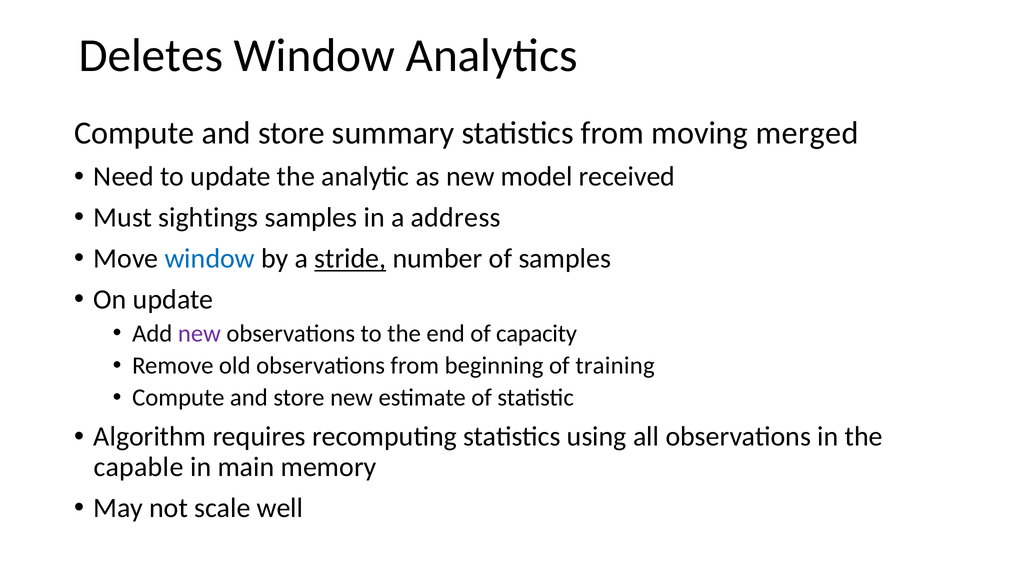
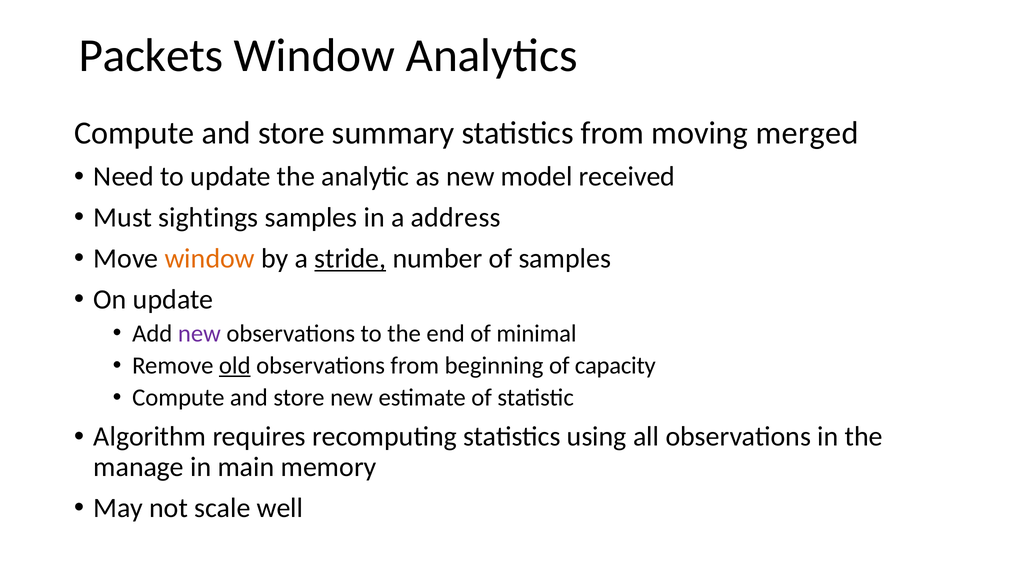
Deletes: Deletes -> Packets
window at (210, 258) colour: blue -> orange
capacity: capacity -> minimal
old underline: none -> present
training: training -> capacity
capable: capable -> manage
